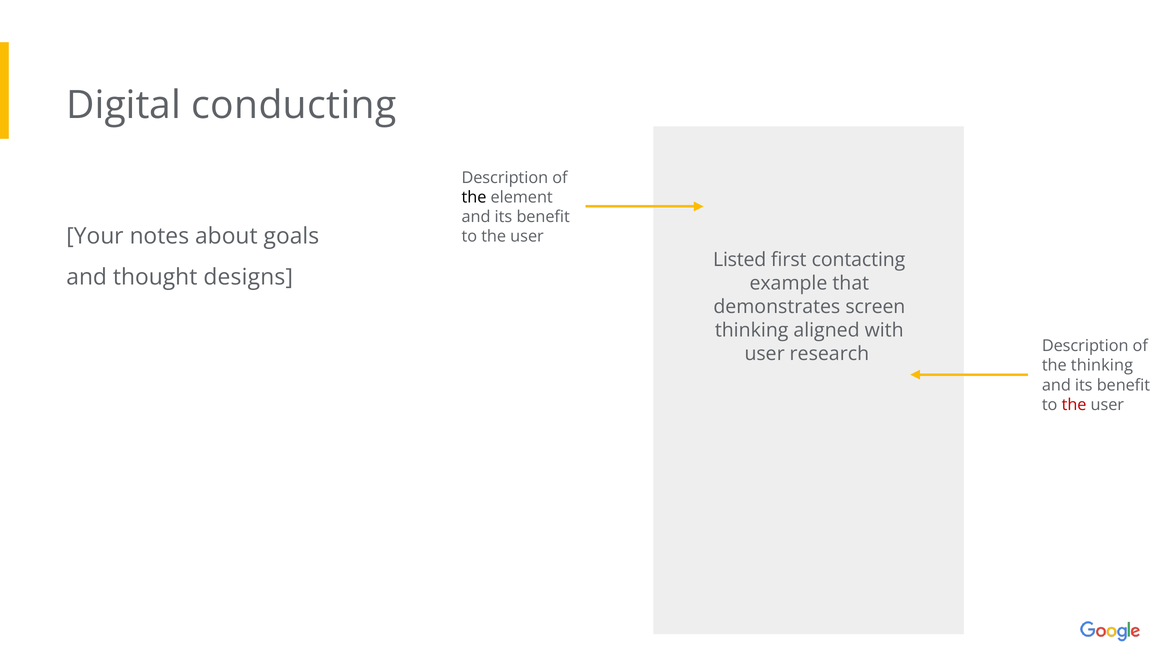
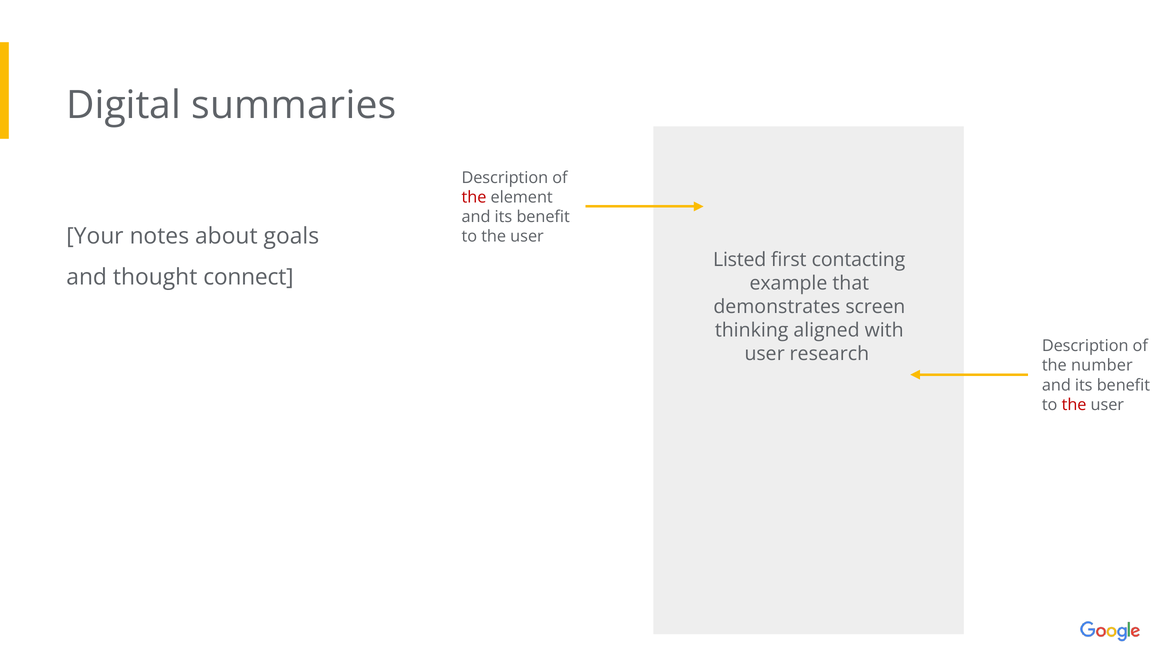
conducting: conducting -> summaries
the at (474, 197) colour: black -> red
designs: designs -> connect
the thinking: thinking -> number
